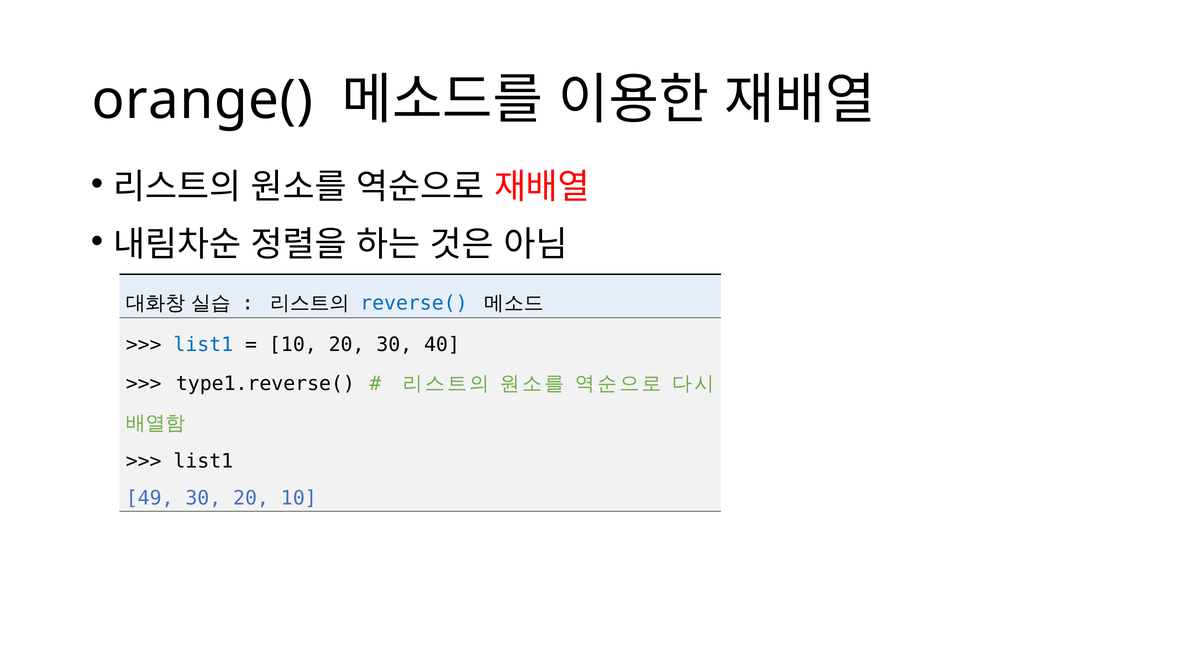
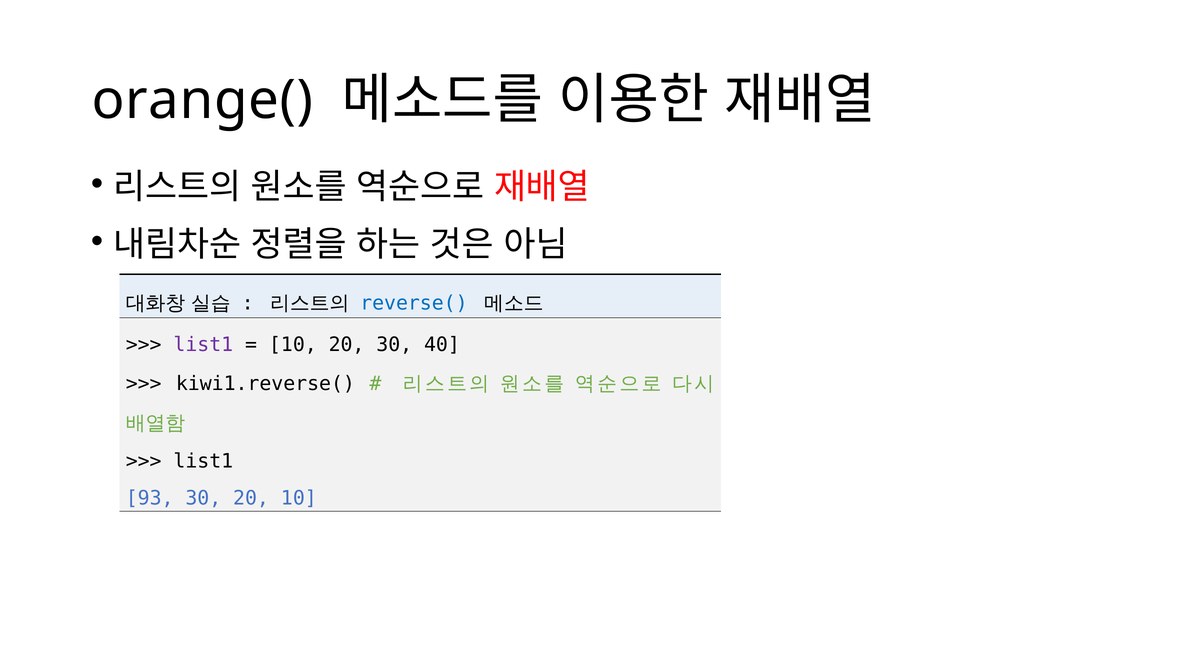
list1 at (203, 345) colour: blue -> purple
type1.reverse(: type1.reverse( -> kiwi1.reverse(
49: 49 -> 93
